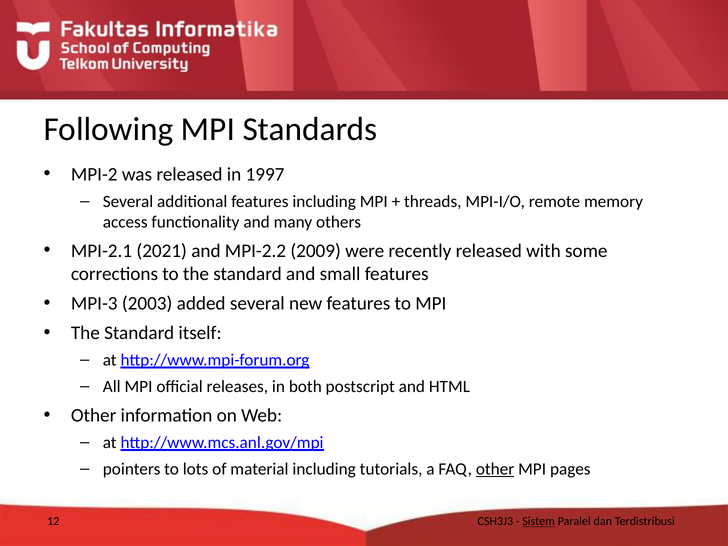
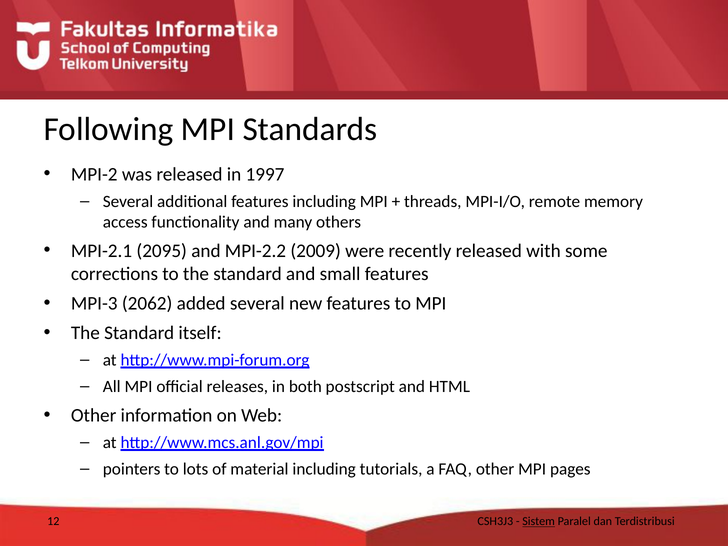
2021: 2021 -> 2095
2003: 2003 -> 2062
other at (495, 469) underline: present -> none
